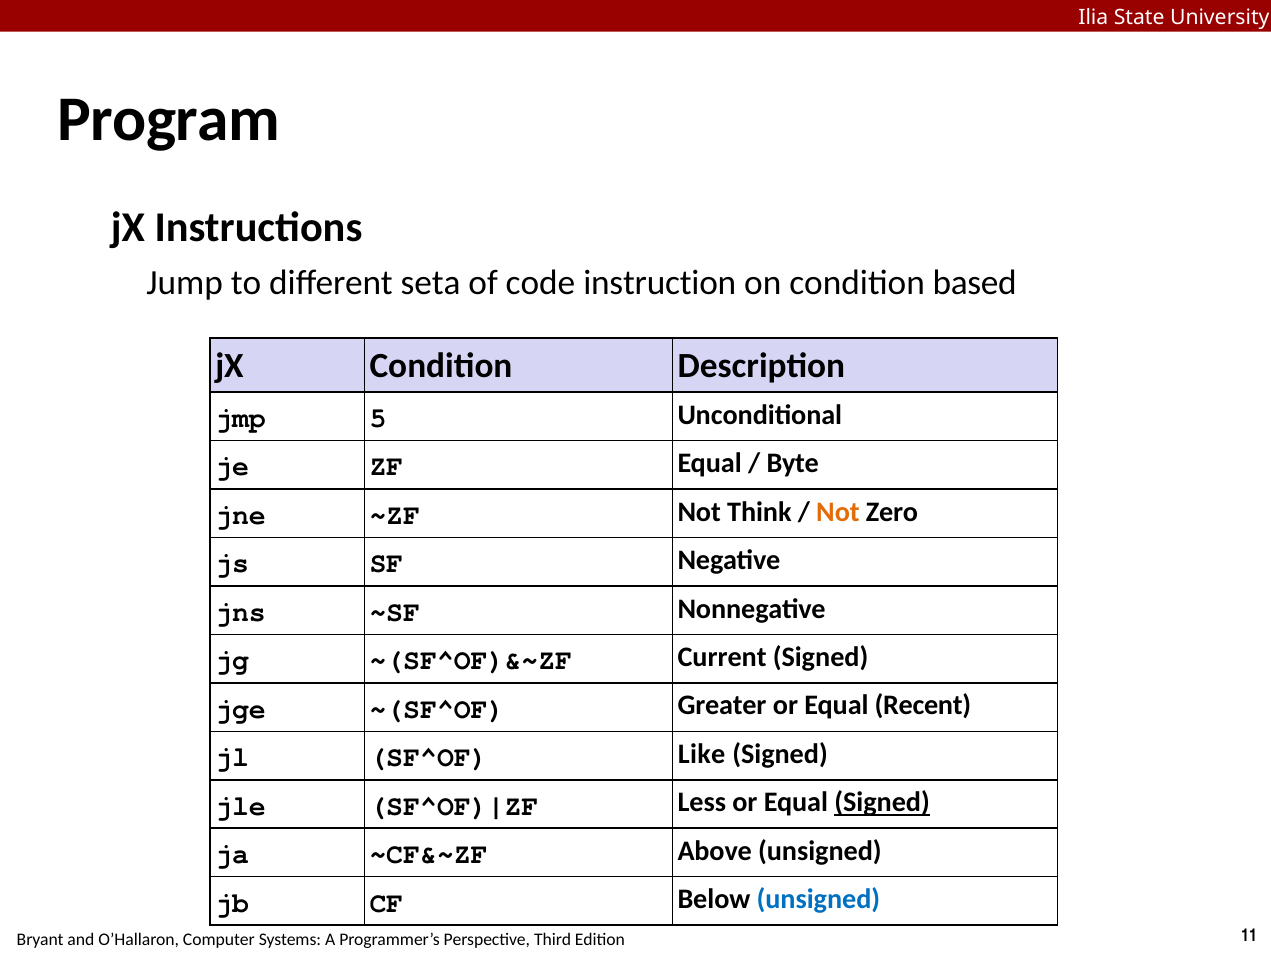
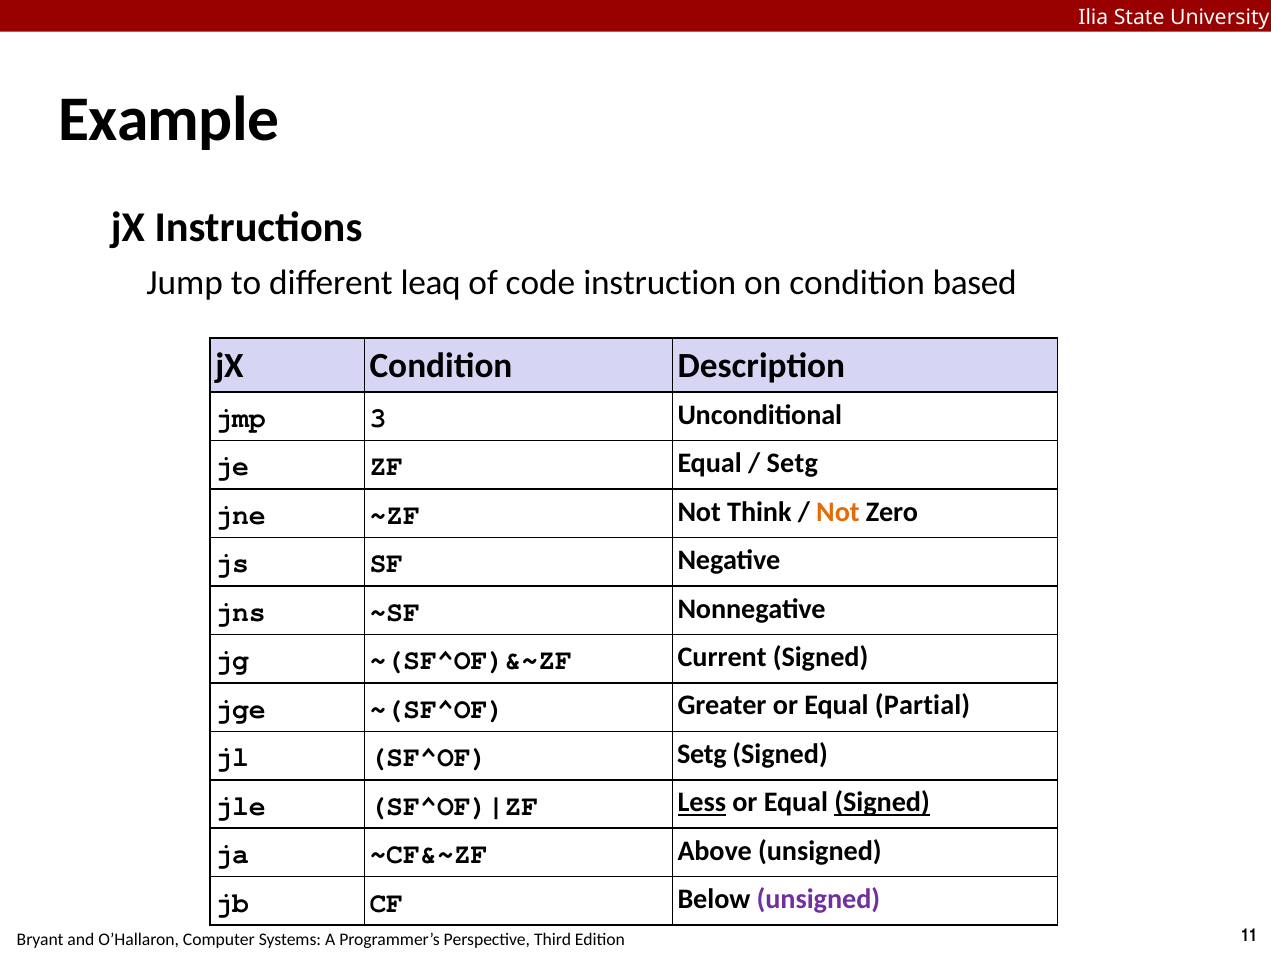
Program: Program -> Example
seta: seta -> leaq
5: 5 -> 3
Byte at (793, 463): Byte -> Setg
Recent: Recent -> Partial
SF^OF Like: Like -> Setg
Less underline: none -> present
unsigned at (818, 900) colour: blue -> purple
